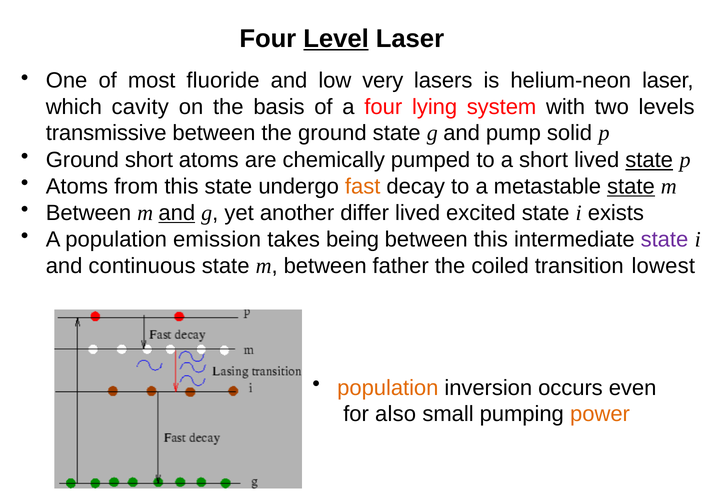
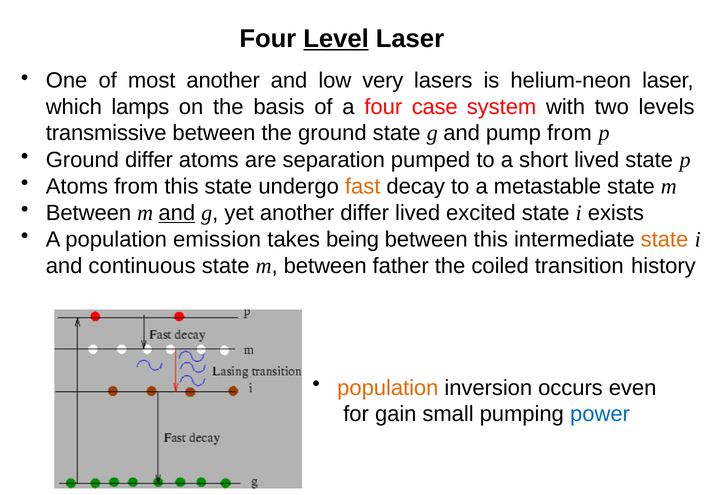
most fluoride: fluoride -> another
cavity: cavity -> lamps
lying: lying -> case
pump solid: solid -> from
Ground short: short -> differ
chemically: chemically -> separation
state at (649, 160) underline: present -> none
state at (631, 187) underline: present -> none
state at (664, 240) colour: purple -> orange
lowest: lowest -> history
also: also -> gain
power colour: orange -> blue
